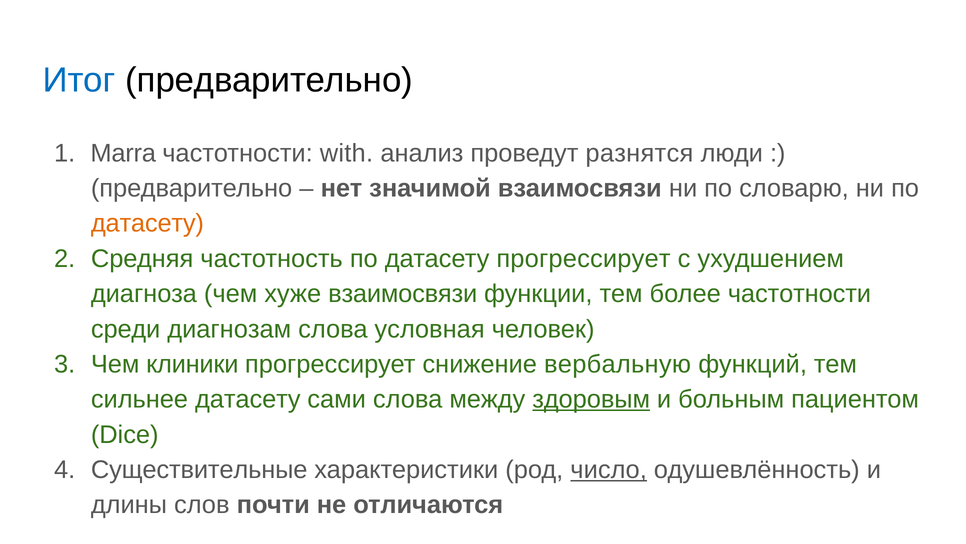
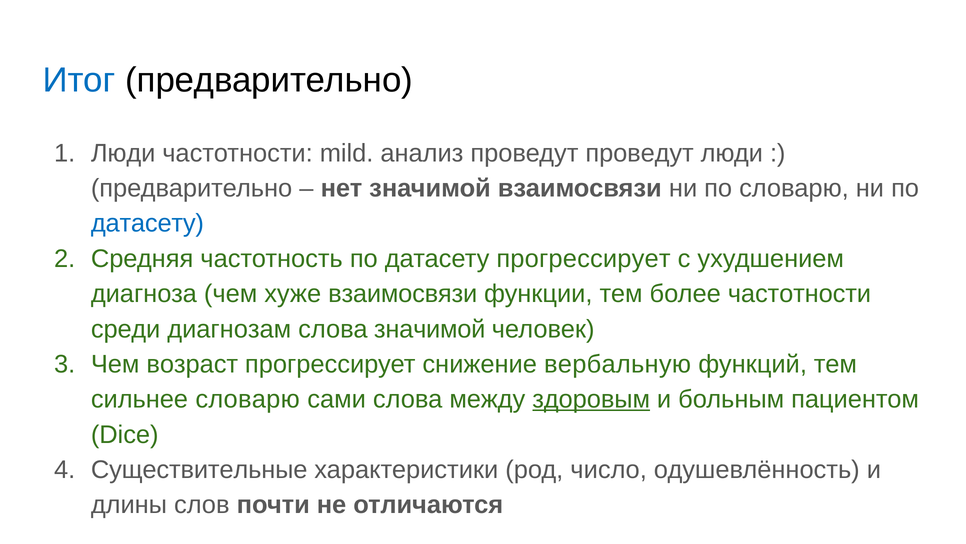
Marra at (123, 153): Marra -> Люди
with: with -> mild
проведут разнятся: разнятся -> проведут
датасету at (147, 223) colour: orange -> blue
слова условная: условная -> значимой
клиники: клиники -> возраст
сильнее датасету: датасету -> словарю
число underline: present -> none
